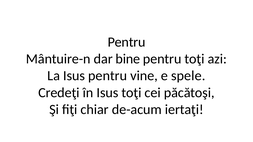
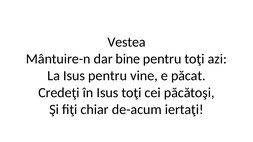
Pentru at (127, 42): Pentru -> Vestea
spele: spele -> păcat
